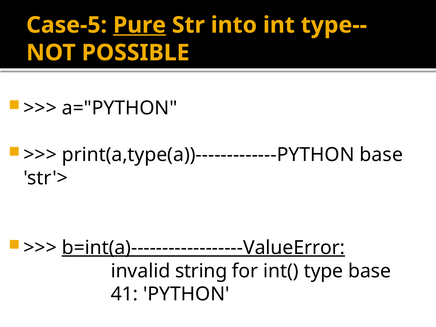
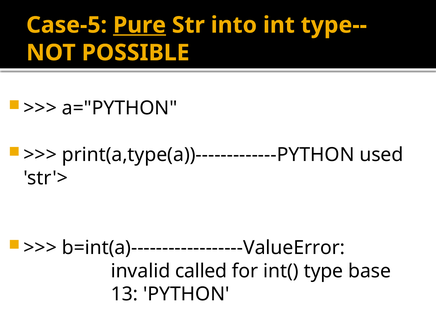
print(a,type(a))-------------PYTHON base: base -> used
b=int(a)------------------ValueError underline: present -> none
string: string -> called
41: 41 -> 13
